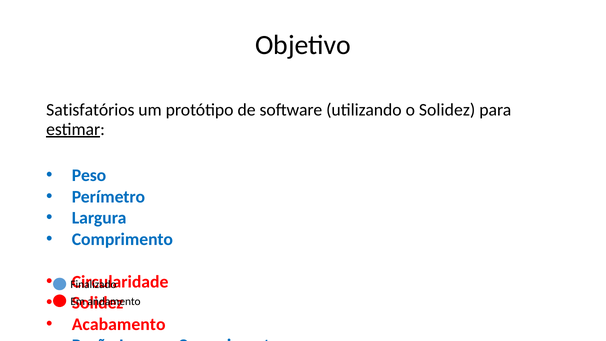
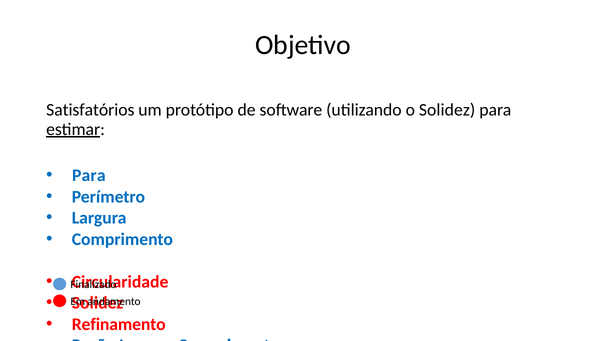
Peso at (89, 175): Peso -> Para
Acabamento: Acabamento -> Refinamento
